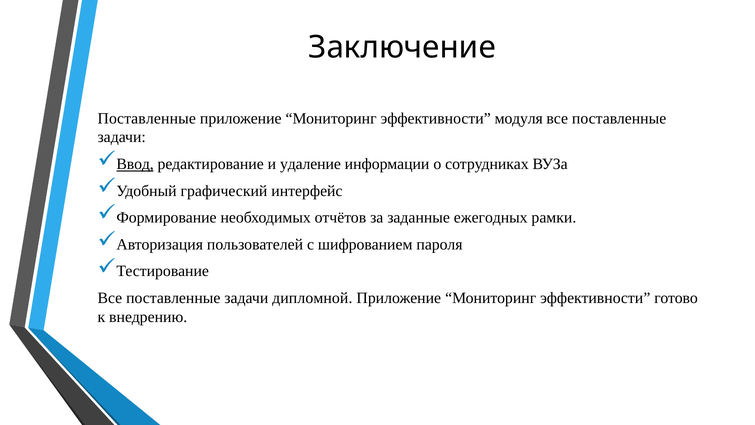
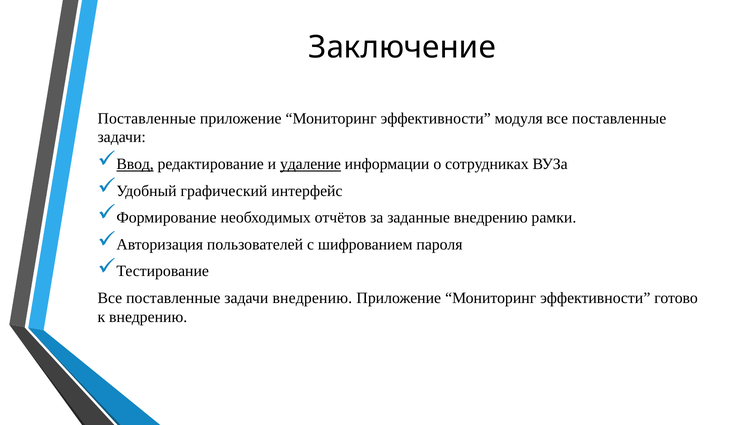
удаление underline: none -> present
заданные ежегодных: ежегодных -> внедрению
задачи дипломной: дипломной -> внедрению
